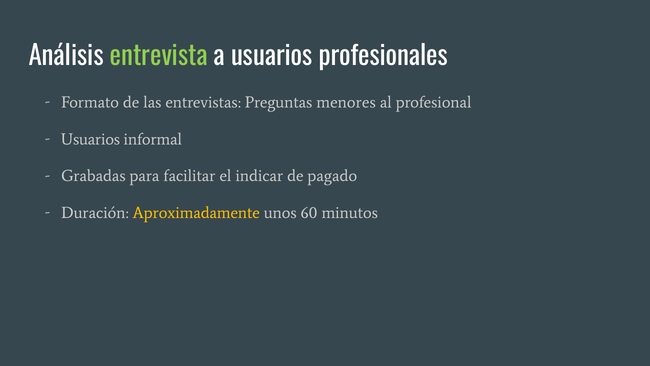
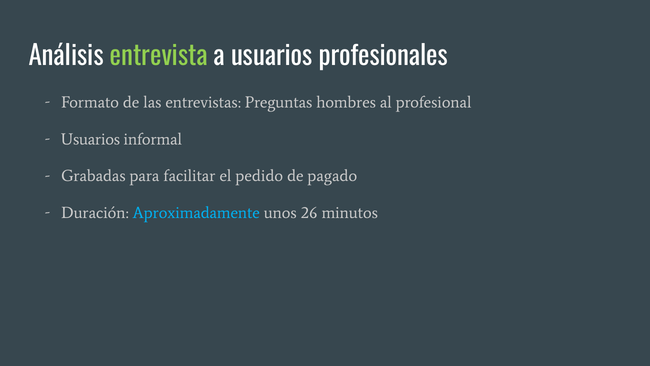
menores: menores -> hombres
indicar: indicar -> pedido
Aproximadamente colour: yellow -> light blue
60: 60 -> 26
